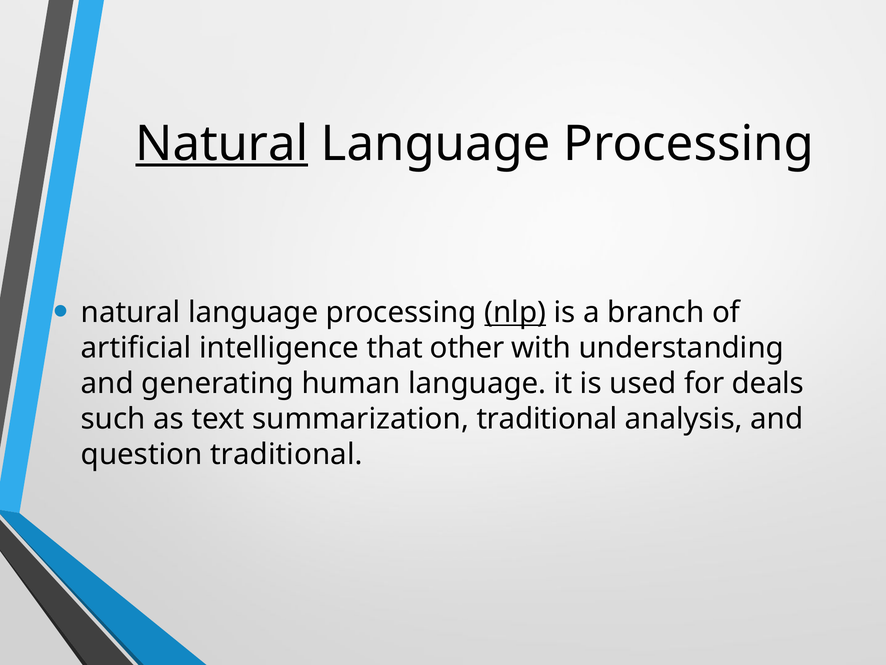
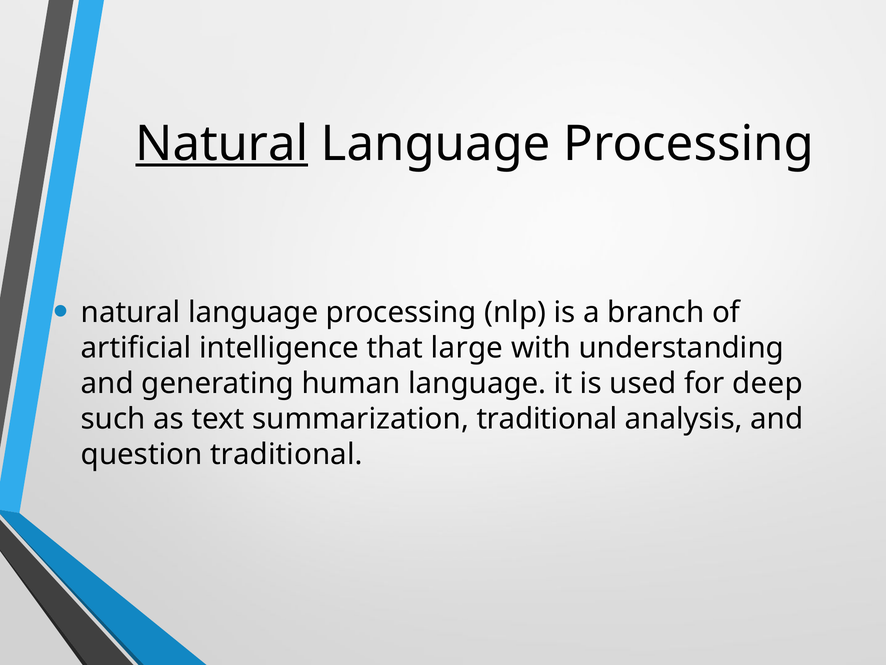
nlp underline: present -> none
other: other -> large
deals: deals -> deep
